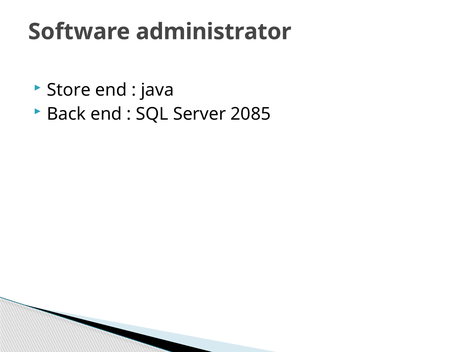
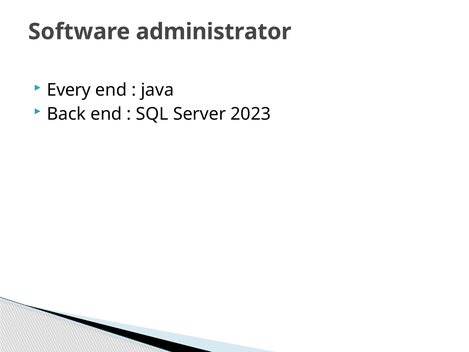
Store: Store -> Every
2085: 2085 -> 2023
